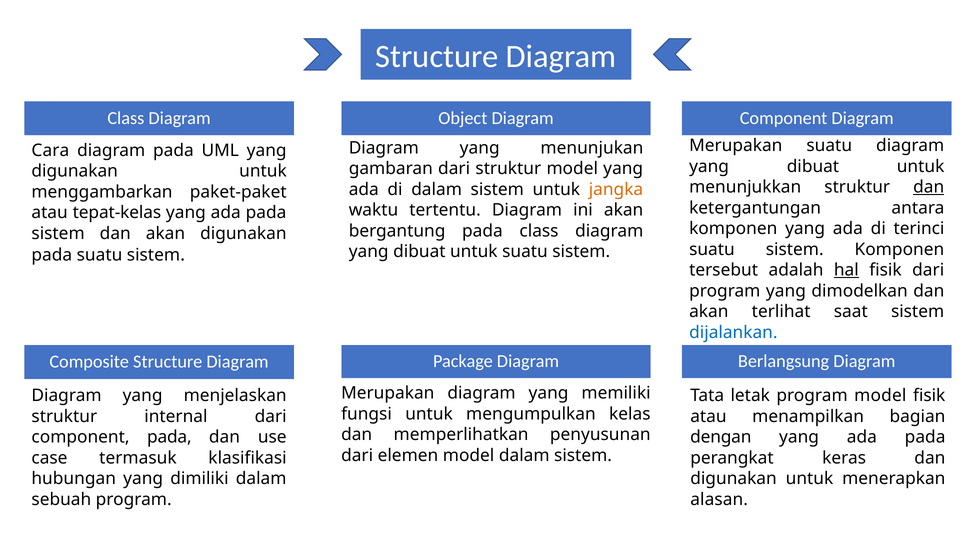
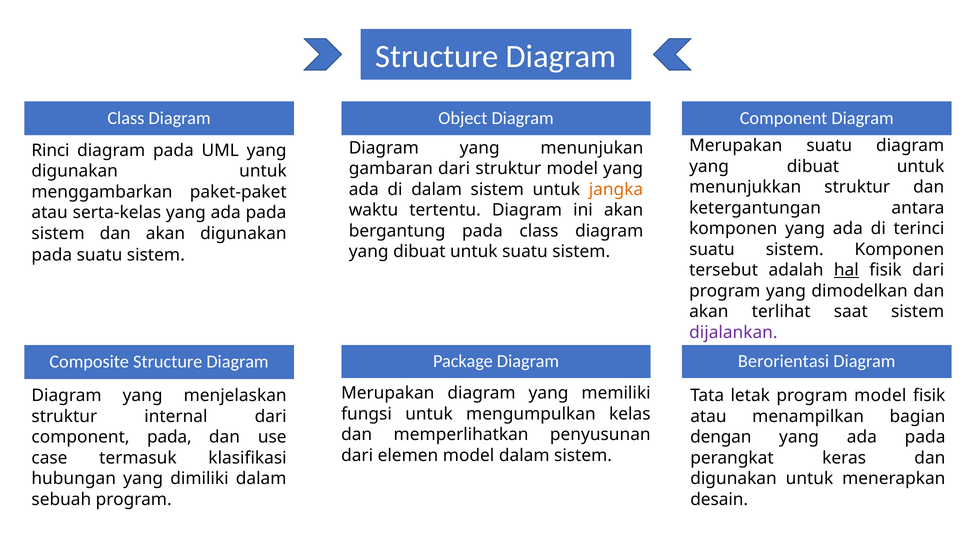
Cara: Cara -> Rinci
dan at (929, 187) underline: present -> none
tepat-kelas: tepat-kelas -> serta-kelas
dijalankan colour: blue -> purple
Berlangsung: Berlangsung -> Berorientasi
alasan: alasan -> desain
